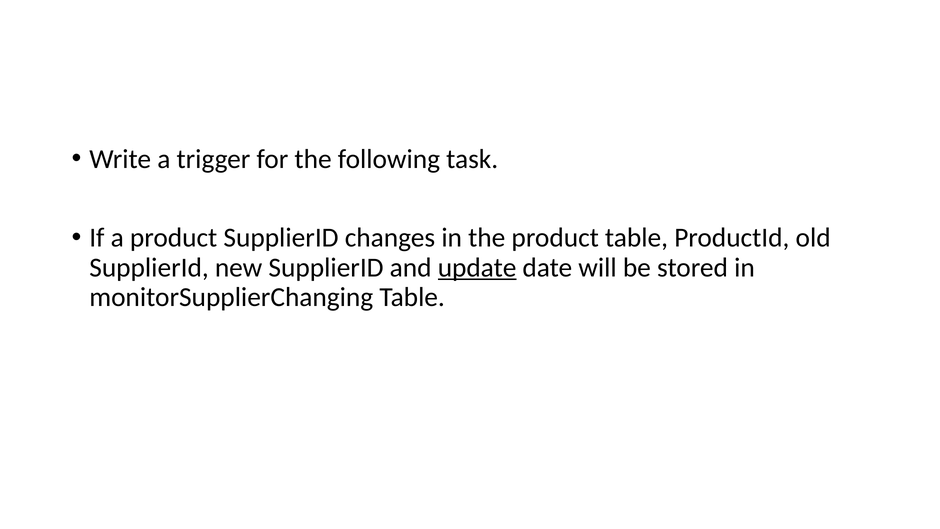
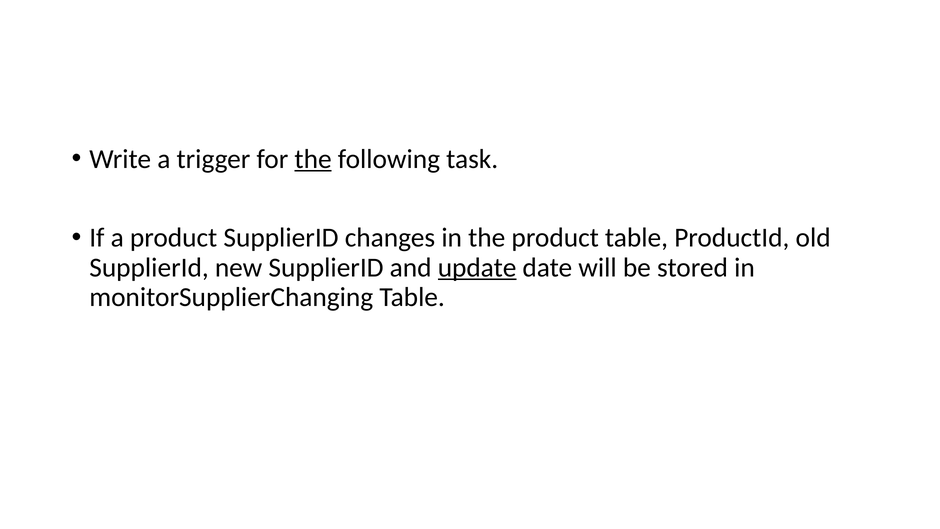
the at (313, 159) underline: none -> present
